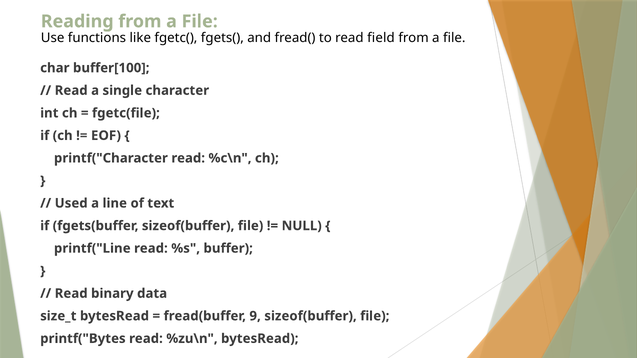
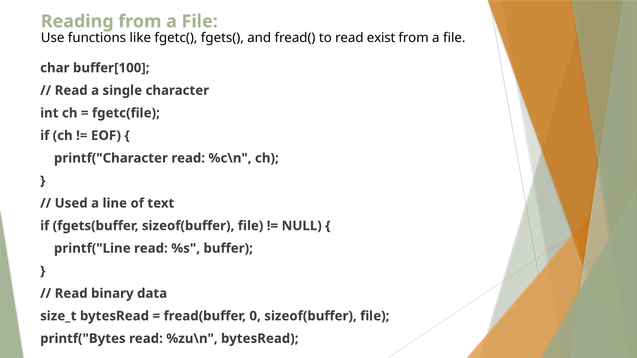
field: field -> exist
9: 9 -> 0
